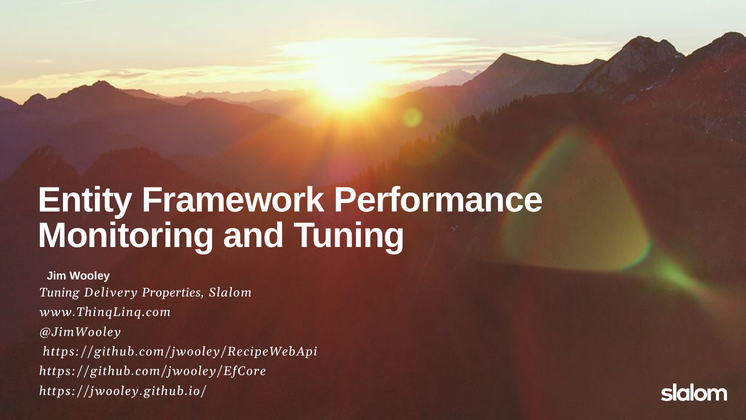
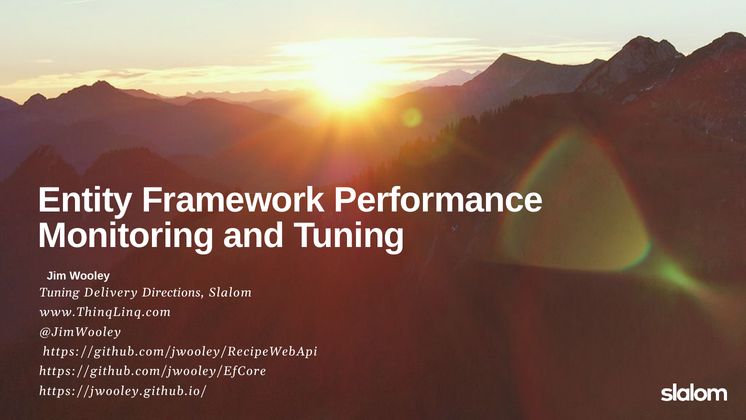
Properties: Properties -> Directions
